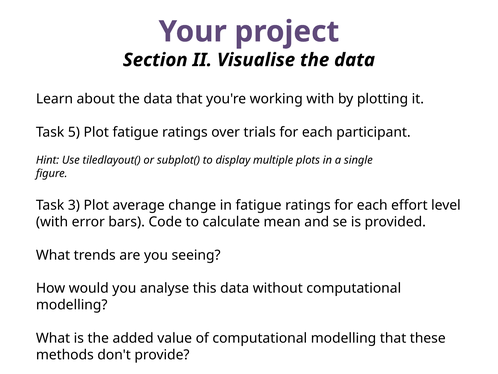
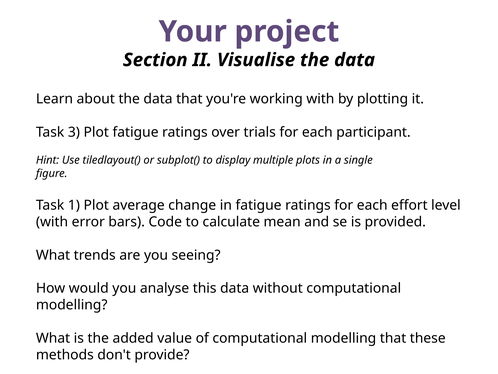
5: 5 -> 3
3: 3 -> 1
